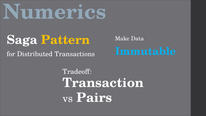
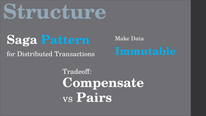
Numerics: Numerics -> Structure
Pattern colour: yellow -> light blue
Transaction: Transaction -> Compensate
